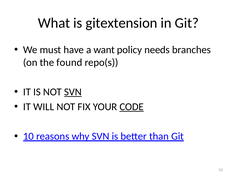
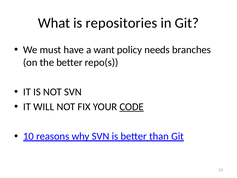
gitextension: gitextension -> repositories
the found: found -> better
SVN at (73, 92) underline: present -> none
